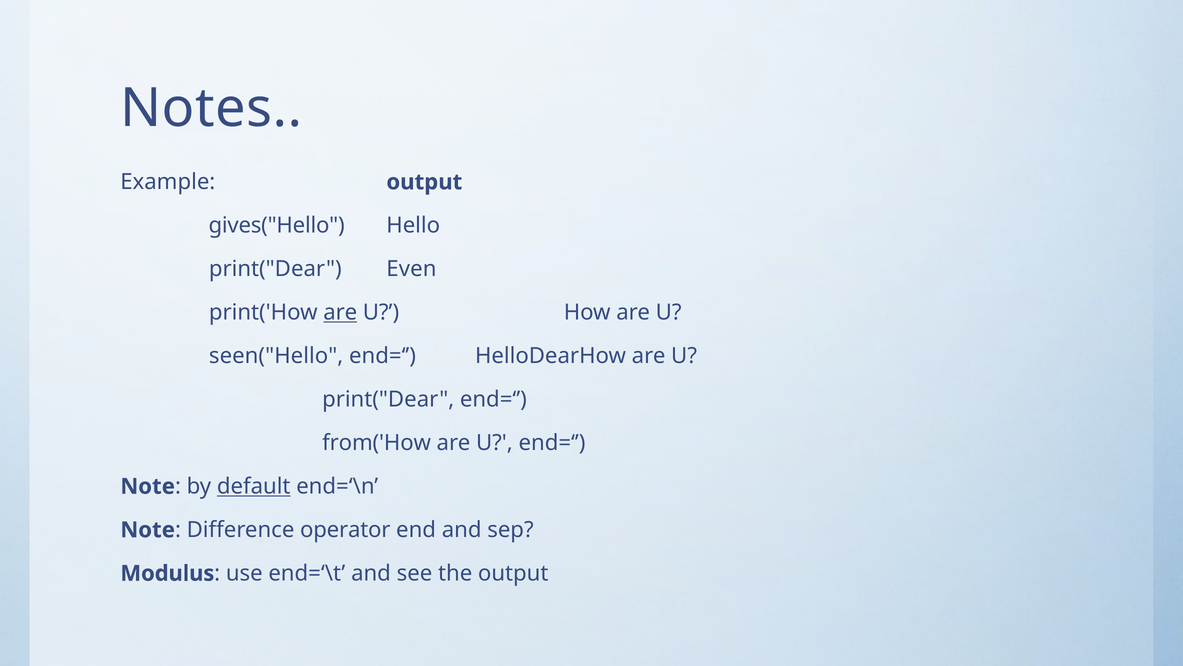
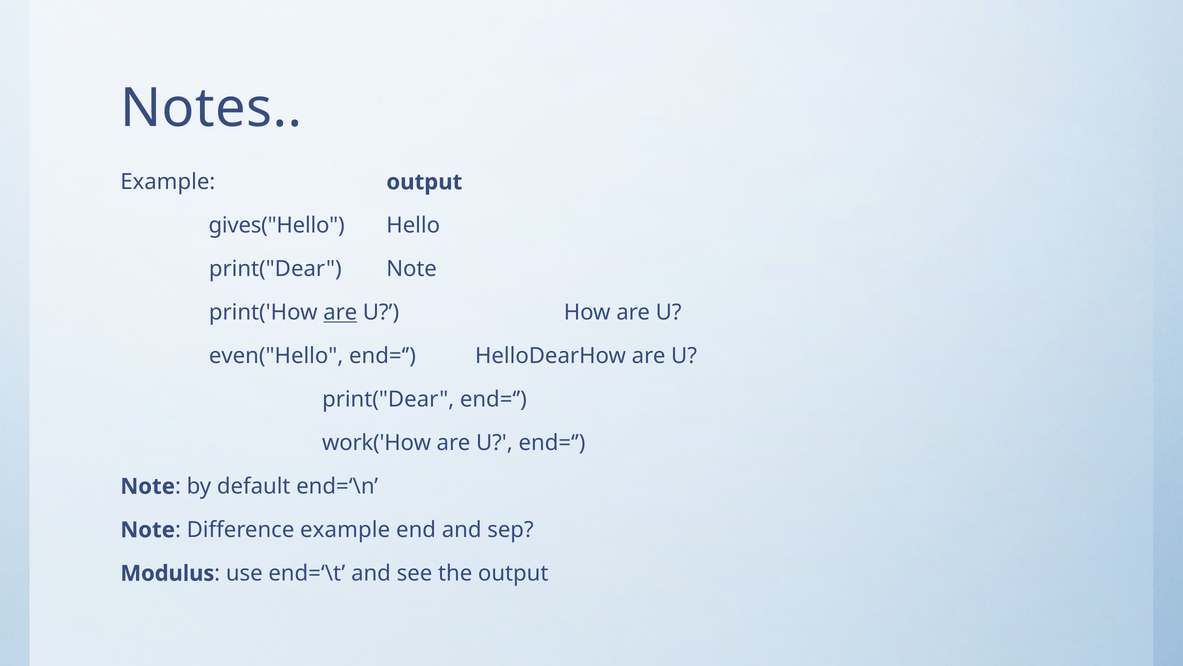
print("Dear Even: Even -> Note
seen("Hello: seen("Hello -> even("Hello
from('How: from('How -> work('How
default underline: present -> none
Difference operator: operator -> example
